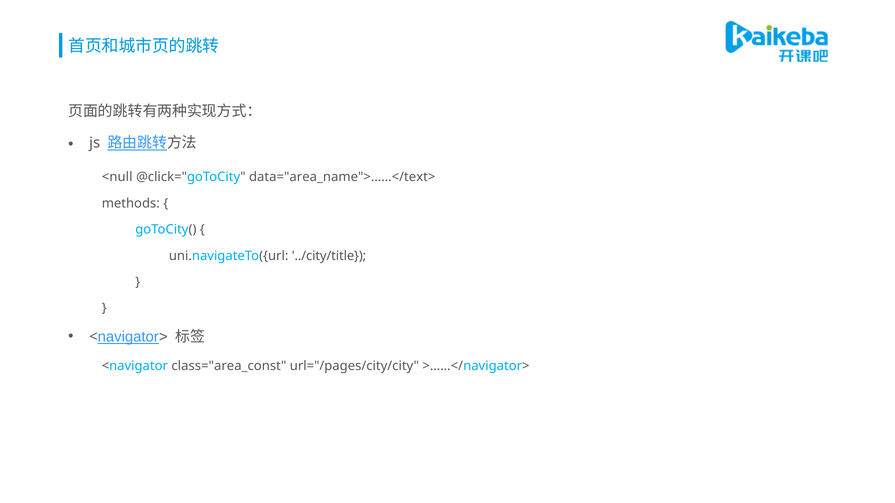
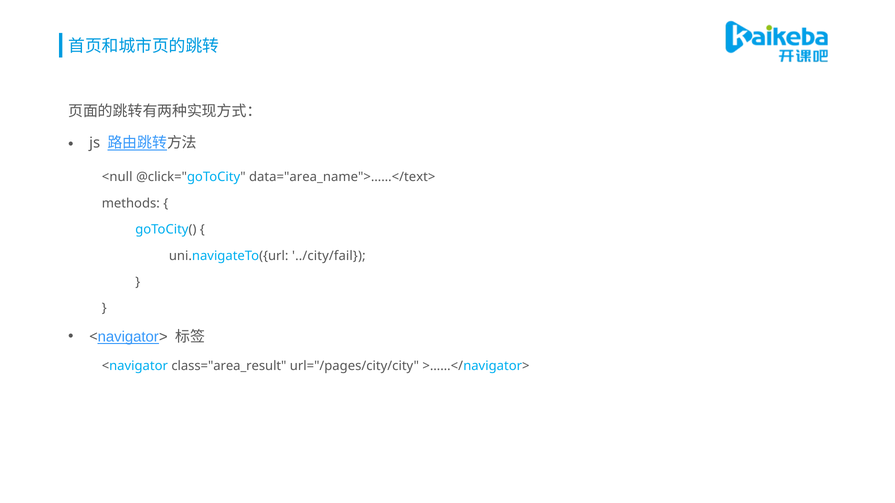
../city/title: ../city/title -> ../city/fail
class="area_const: class="area_const -> class="area_result
